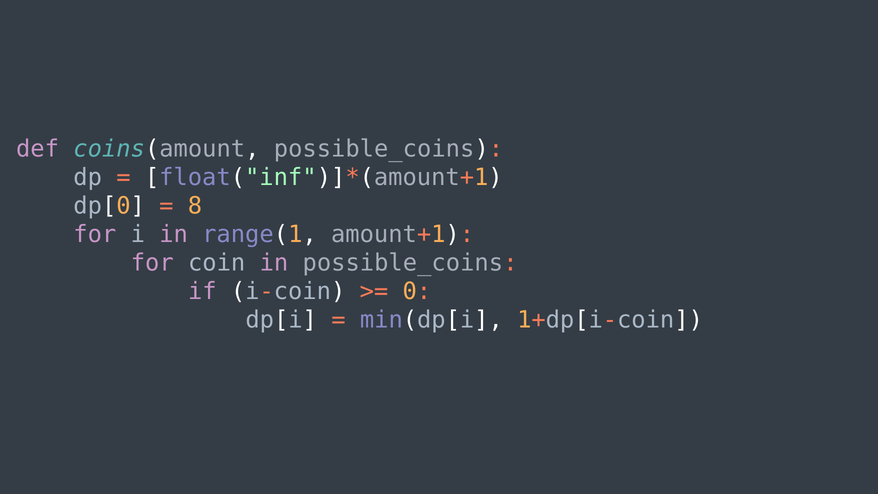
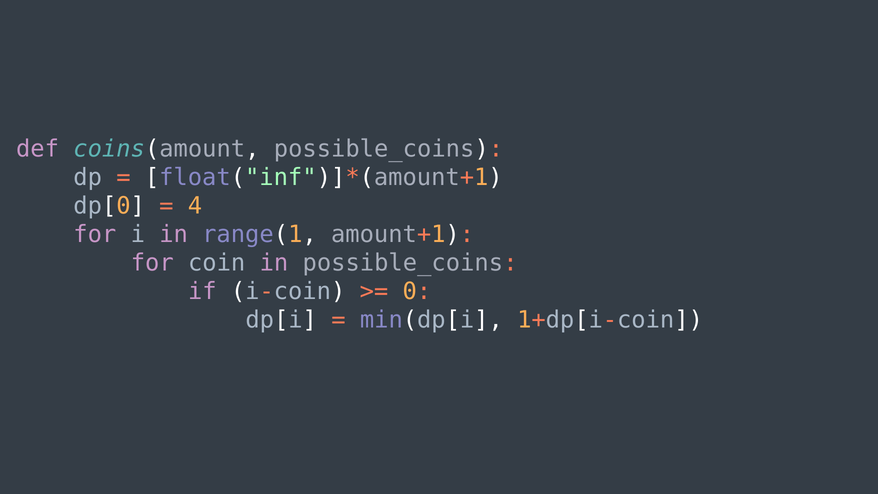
8: 8 -> 4
